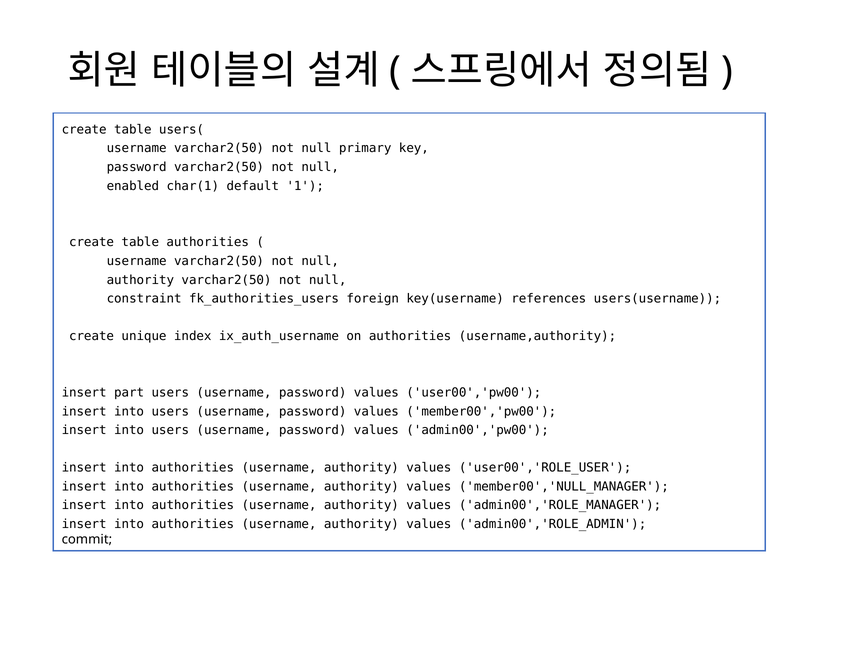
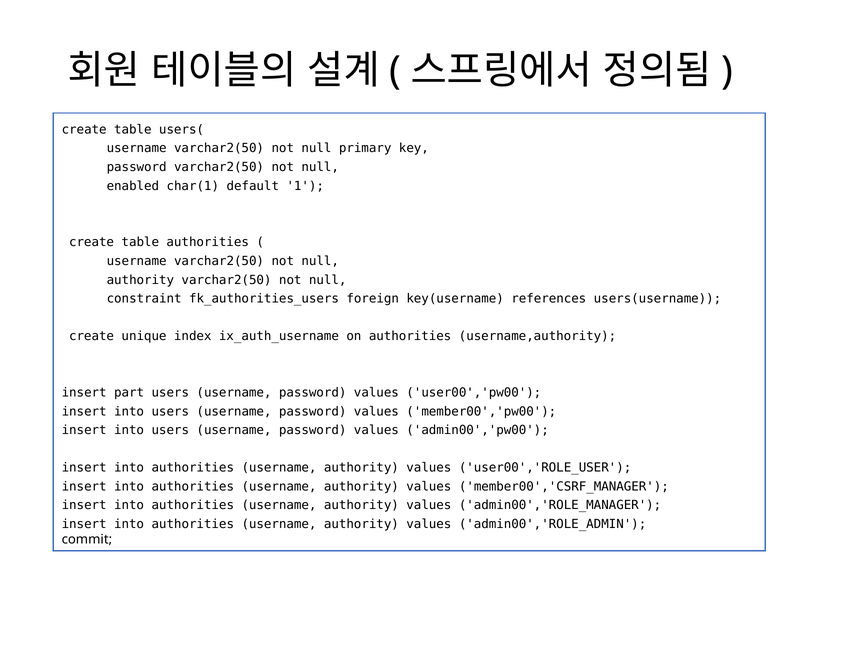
member00','NULL_MANAGER: member00','NULL_MANAGER -> member00','CSRF_MANAGER
